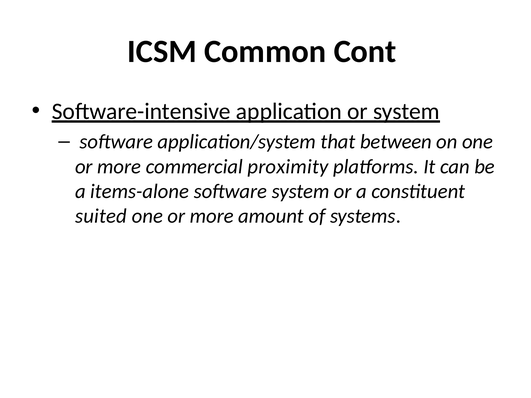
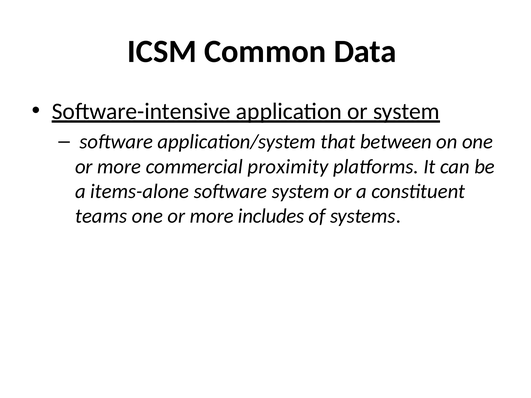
Cont: Cont -> Data
suited: suited -> teams
amount: amount -> includes
